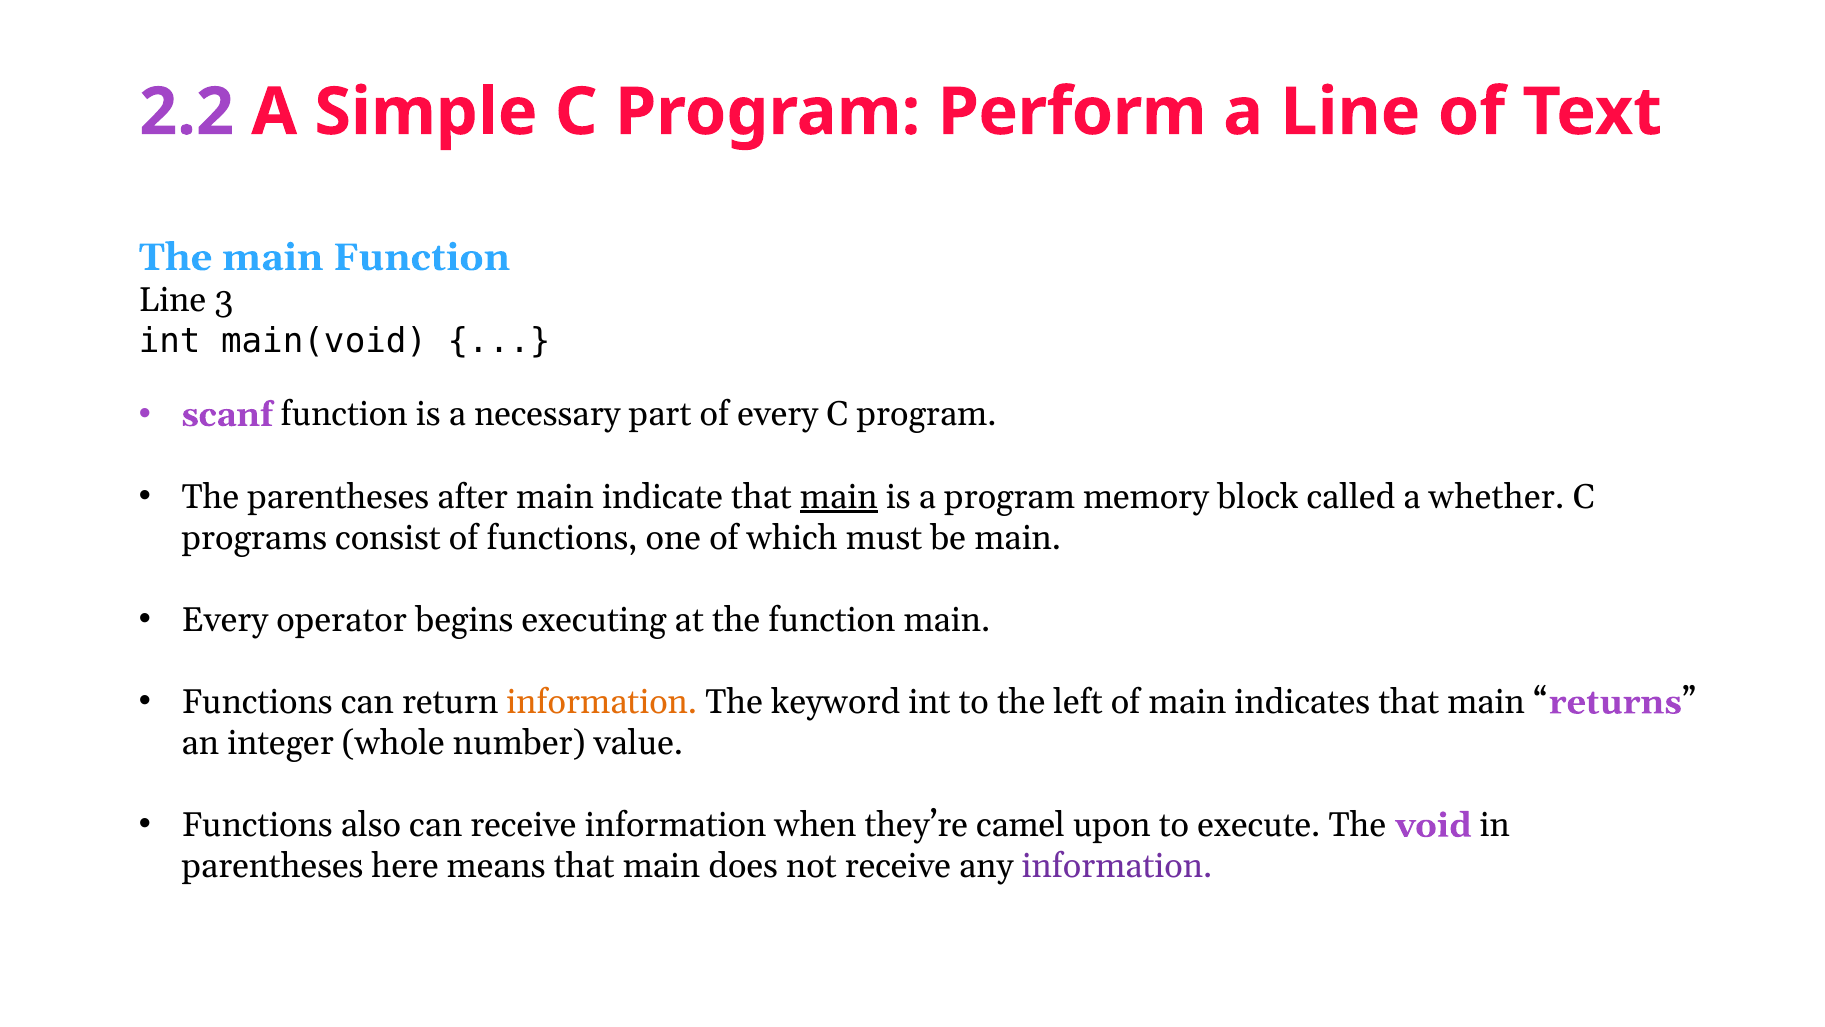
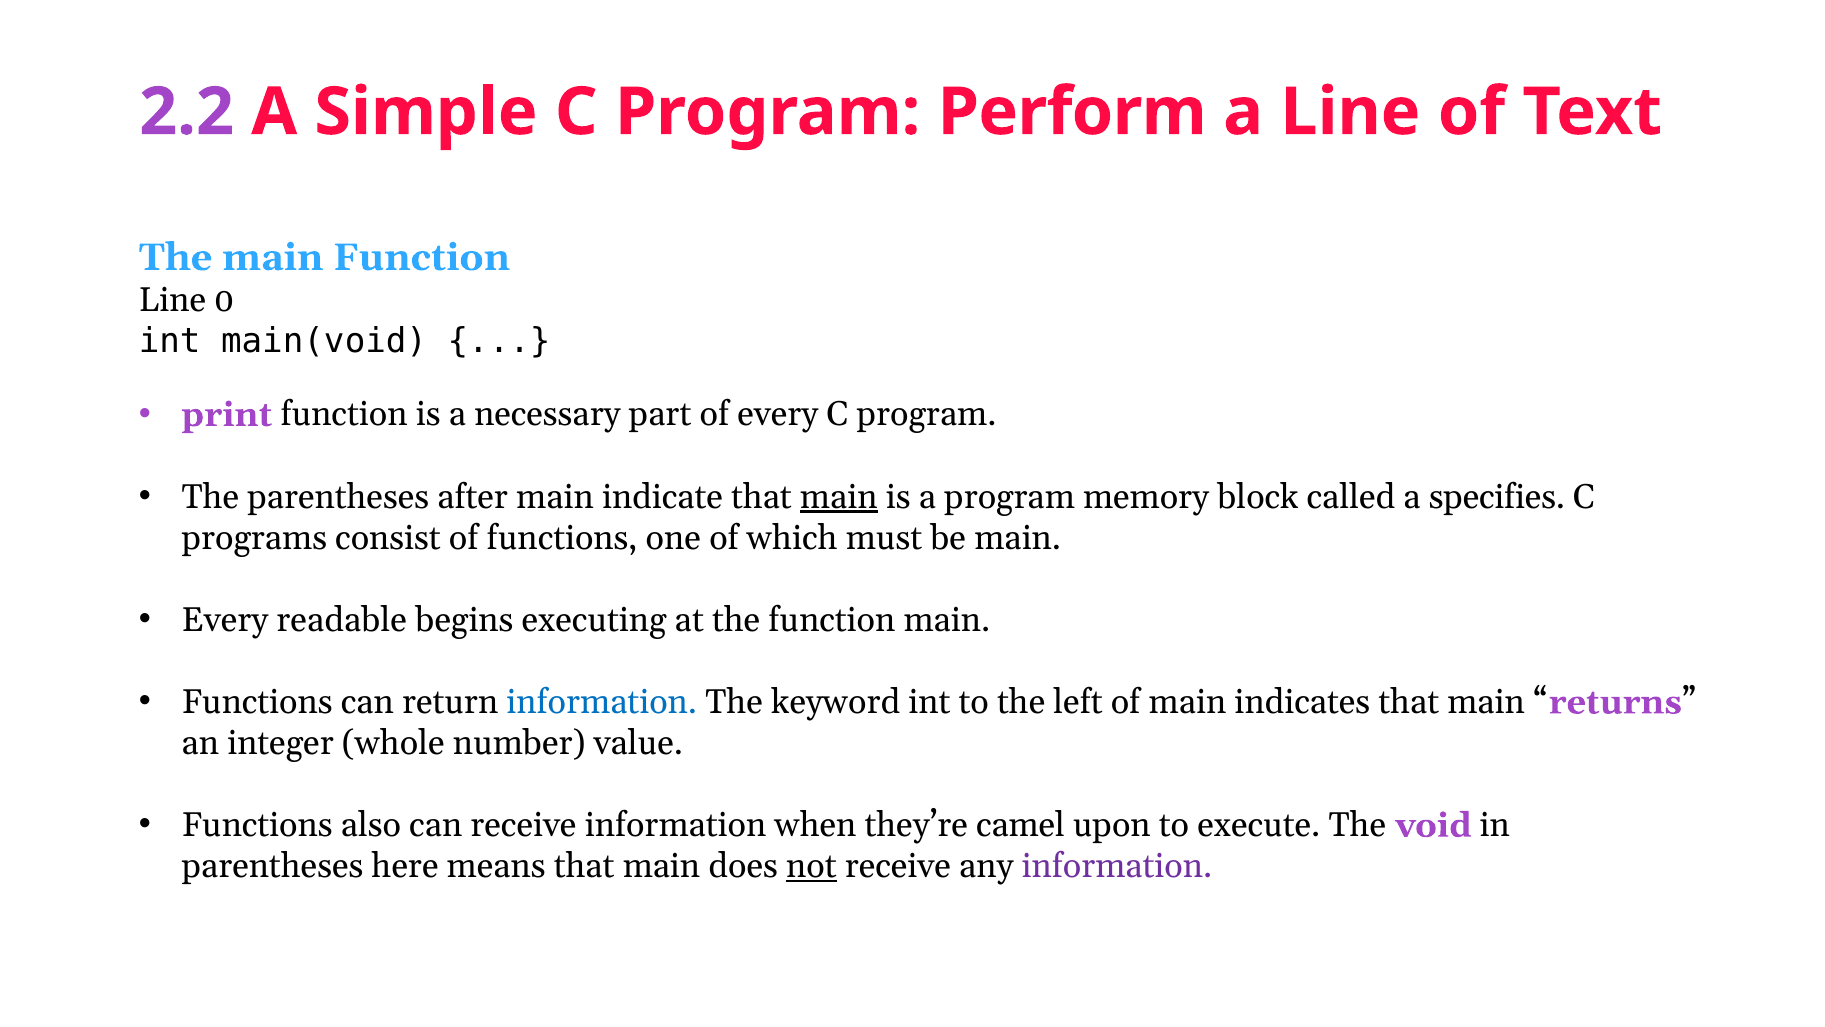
3: 3 -> 0
scanf: scanf -> print
whether: whether -> specifies
operator: operator -> readable
information at (602, 702) colour: orange -> blue
not underline: none -> present
